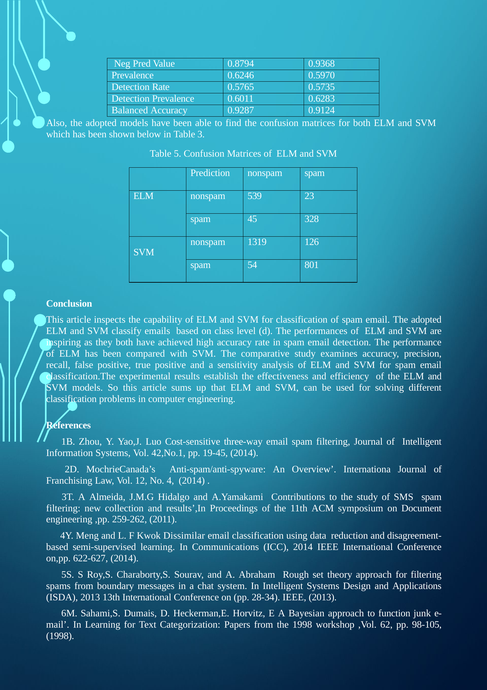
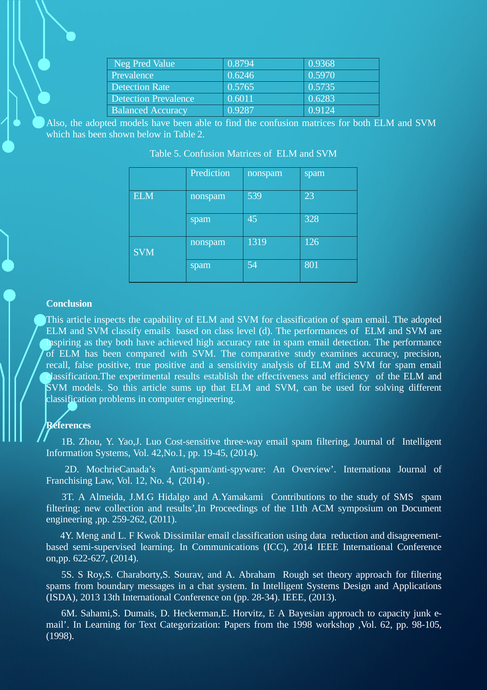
3: 3 -> 2
function: function -> capacity
